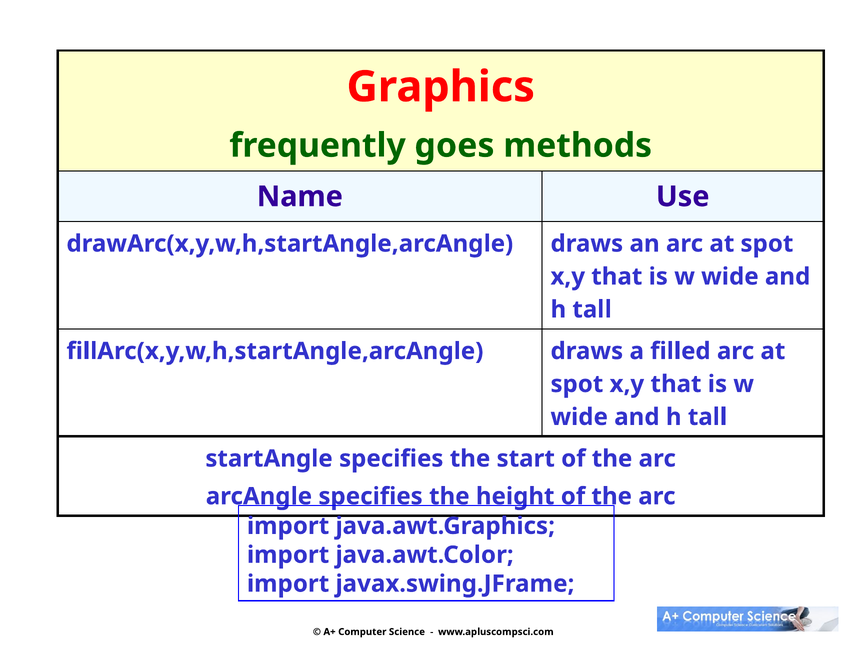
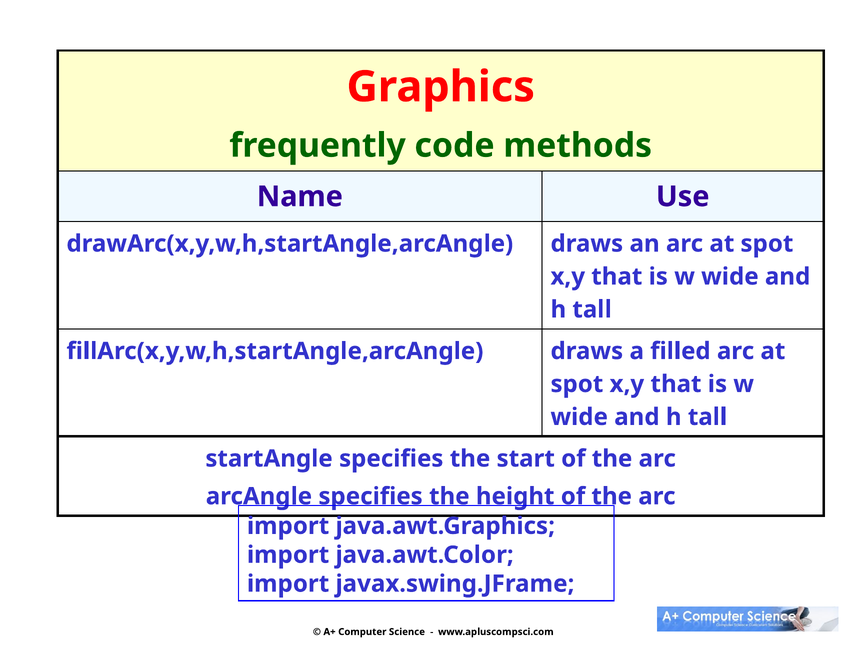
goes: goes -> code
